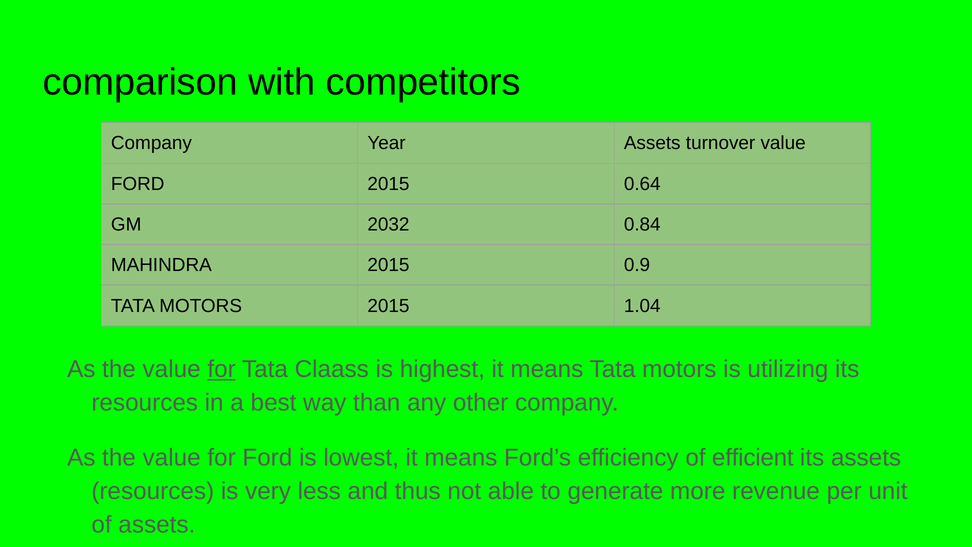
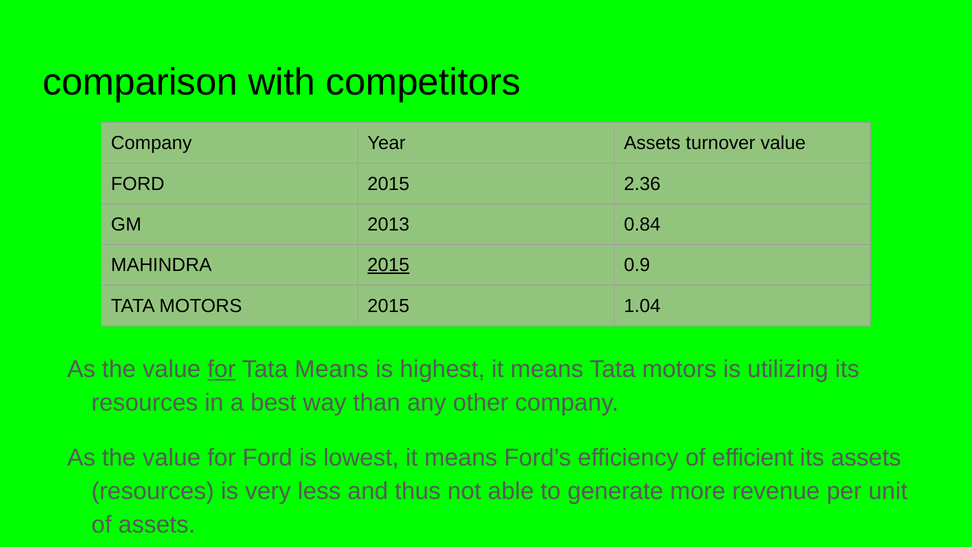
0.64: 0.64 -> 2.36
2032: 2032 -> 2013
2015 at (388, 265) underline: none -> present
Tata Claass: Claass -> Means
